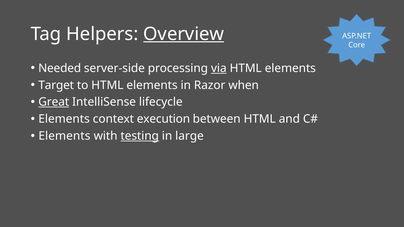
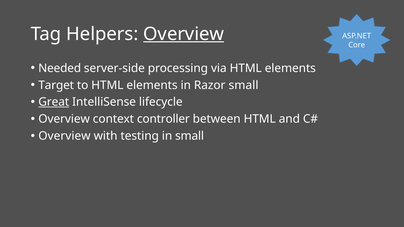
via underline: present -> none
Razor when: when -> small
Elements at (64, 119): Elements -> Overview
execution: execution -> controller
Elements at (64, 136): Elements -> Overview
testing underline: present -> none
in large: large -> small
